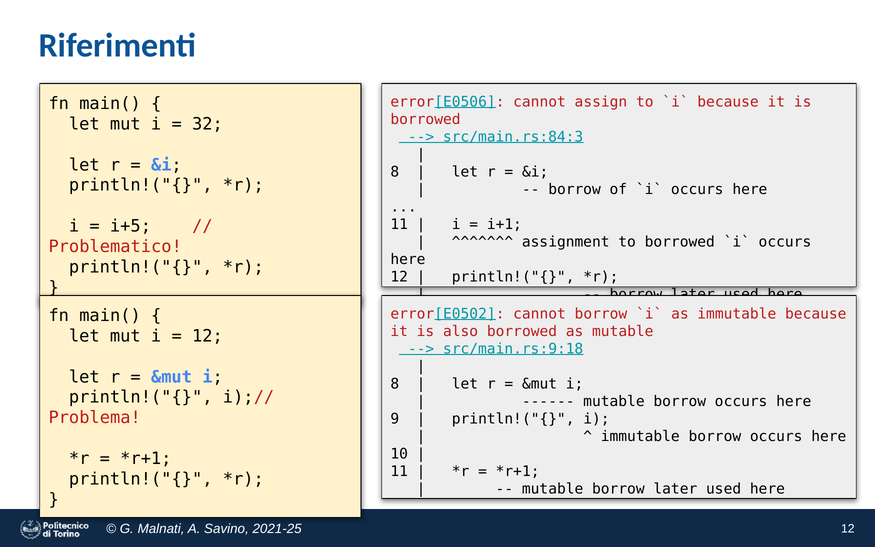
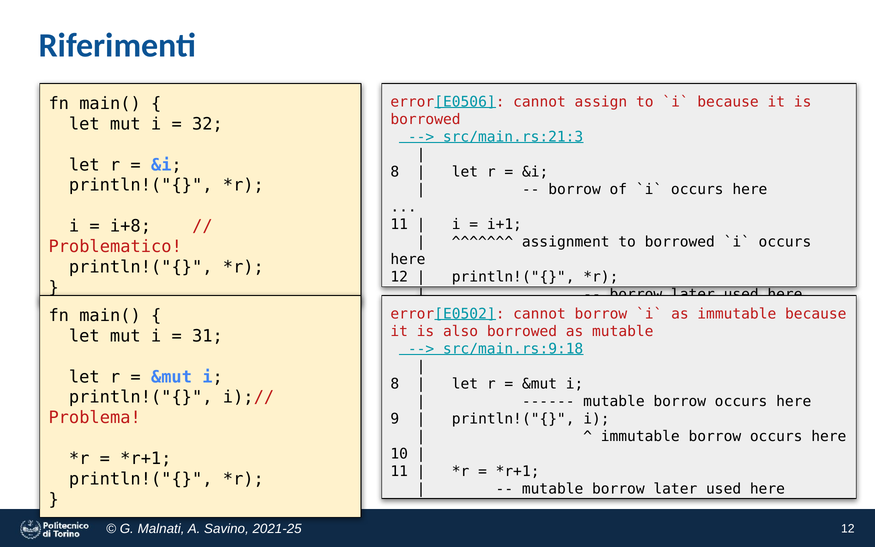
src/main.rs:84:3: src/main.rs:84:3 -> src/main.rs:21:3
i+5: i+5 -> i+8
12 at (207, 336): 12 -> 31
